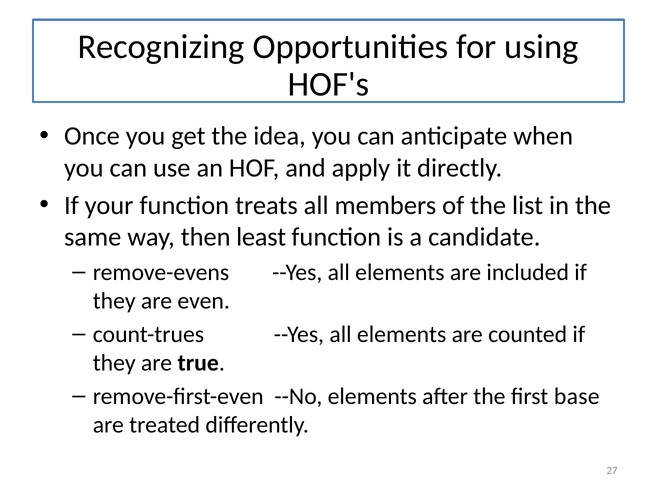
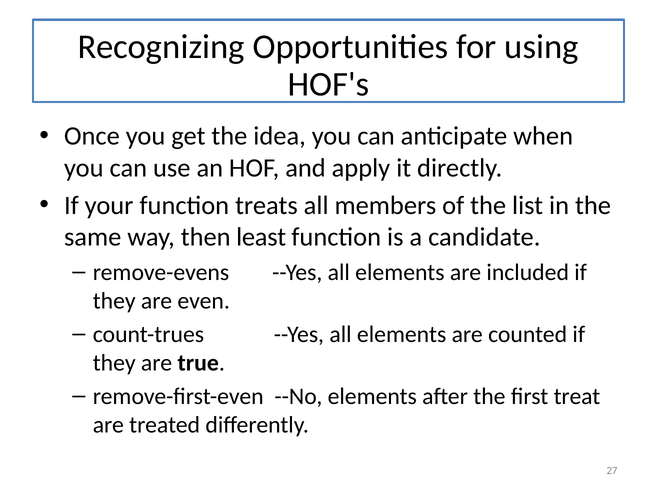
base: base -> treat
